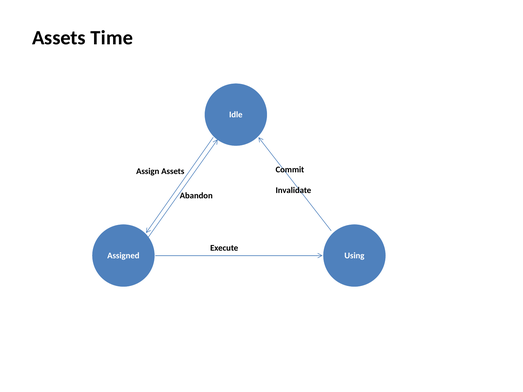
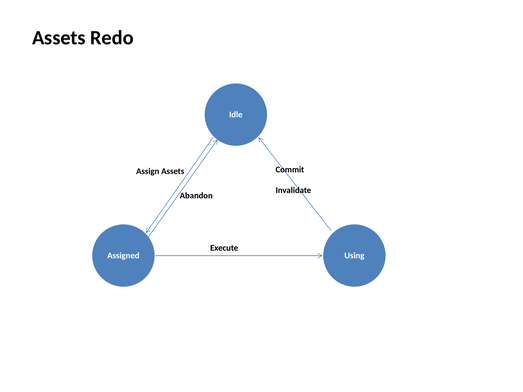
Time: Time -> Redo
